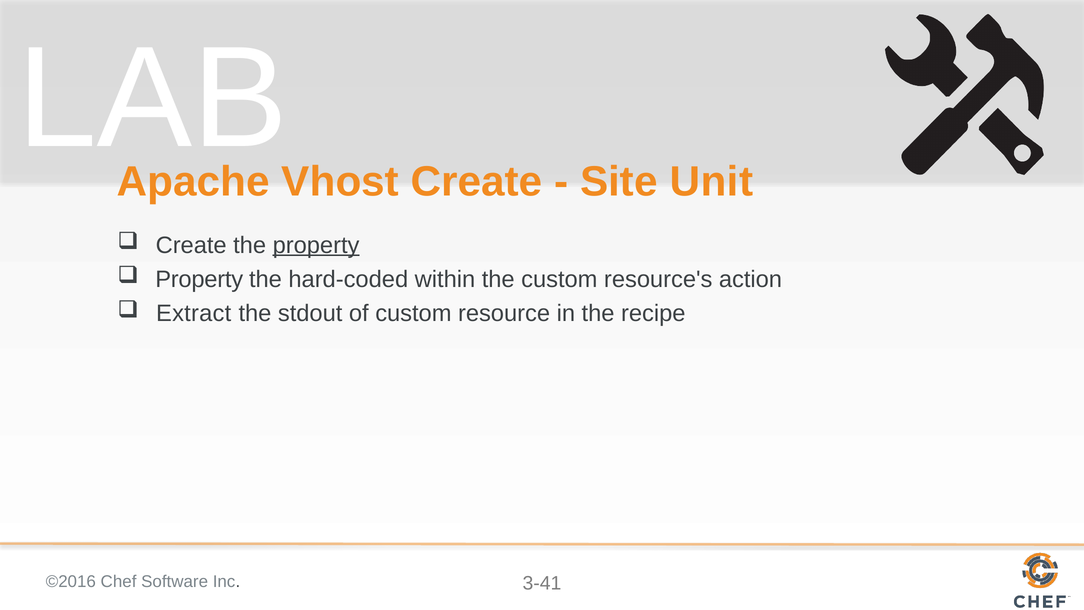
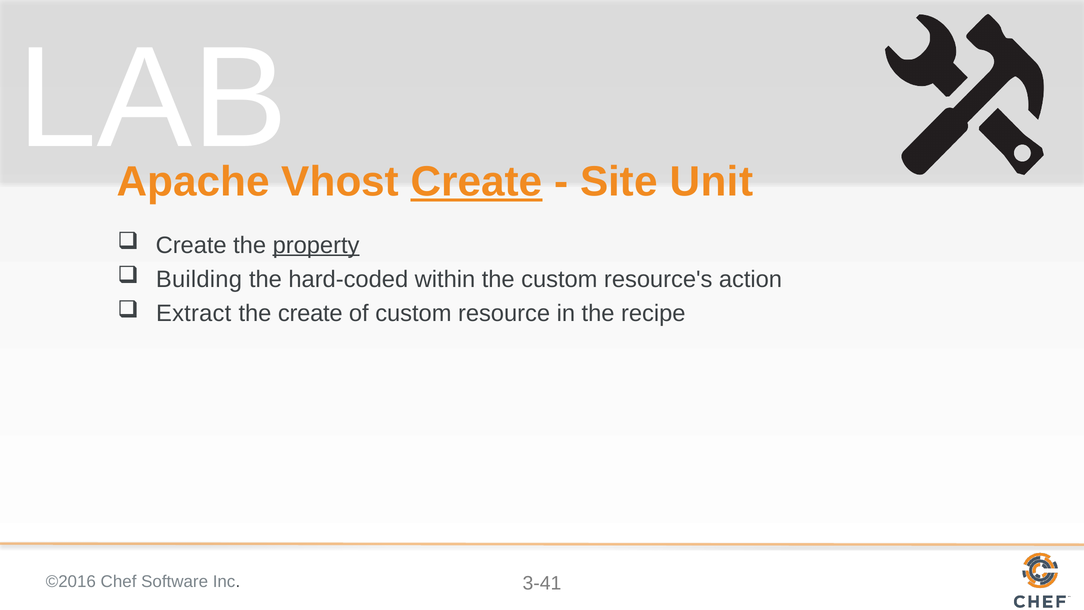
Create at (477, 182) underline: none -> present
Property at (199, 279): Property -> Building
the stdout: stdout -> create
